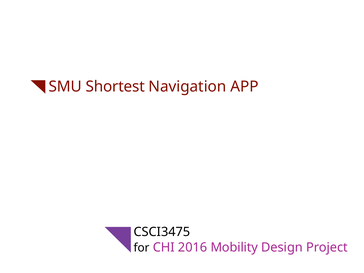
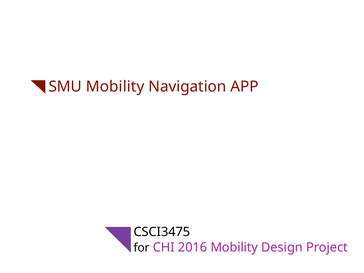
SMU Shortest: Shortest -> Mobility
